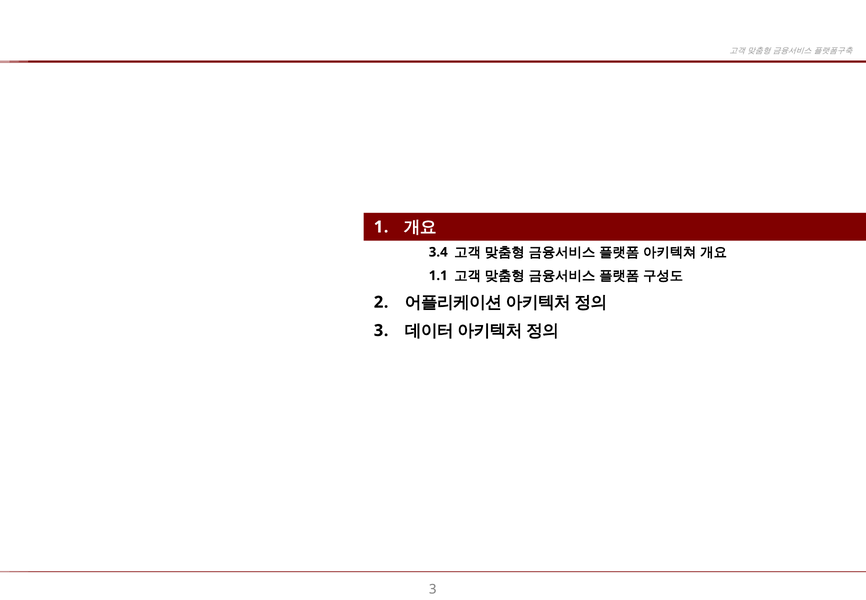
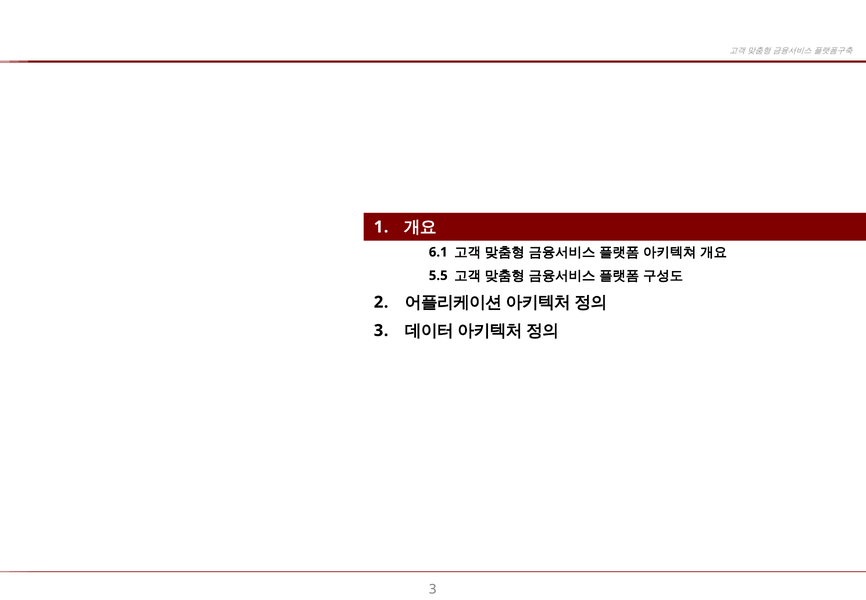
3.4: 3.4 -> 6.1
1.1: 1.1 -> 5.5
